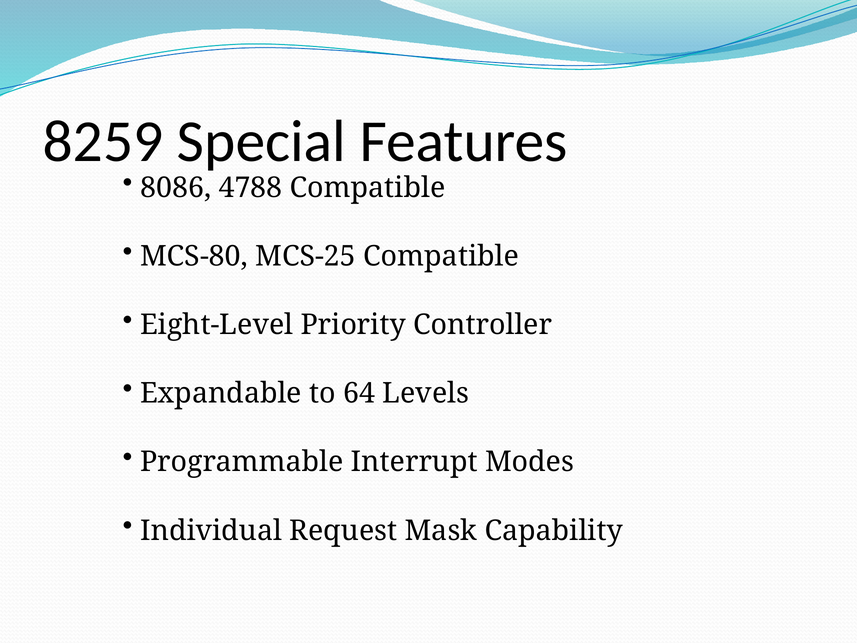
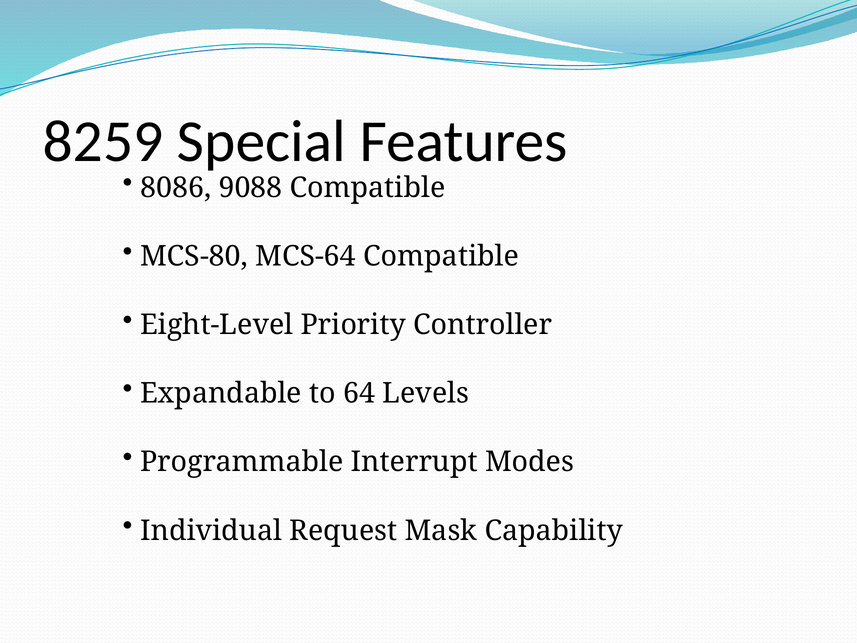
4788: 4788 -> 9088
MCS-25: MCS-25 -> MCS-64
